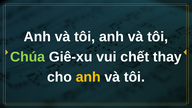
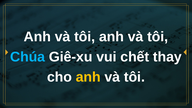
Chúa colour: light green -> light blue
